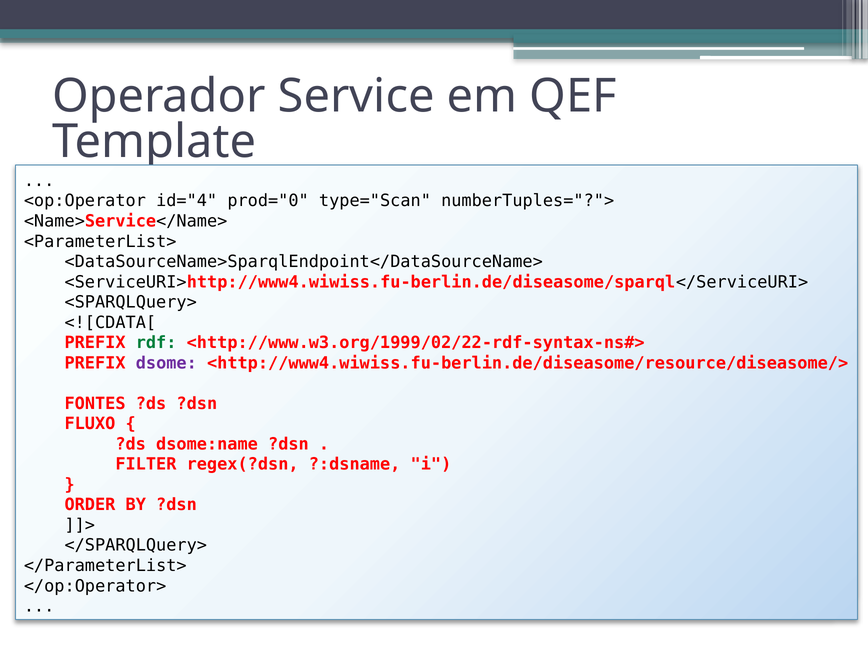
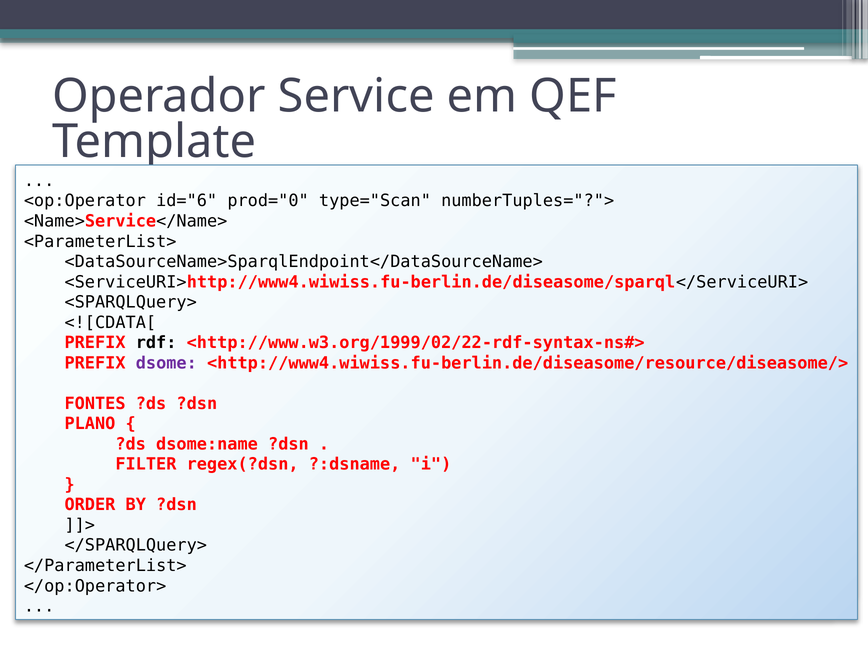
id="4: id="4 -> id="6
rdf colour: green -> black
FLUXO: FLUXO -> PLANO
